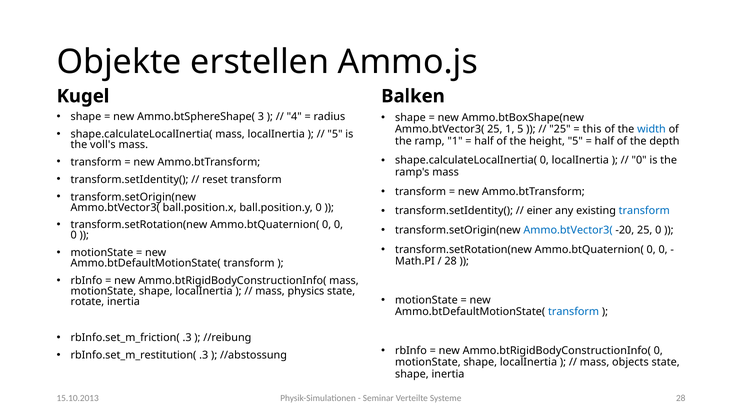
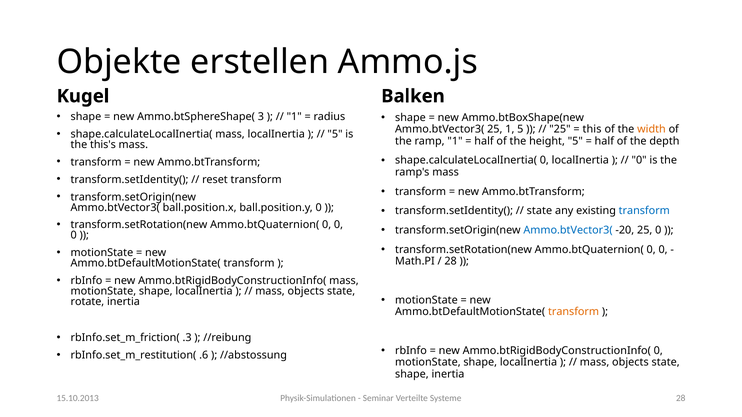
4 at (294, 117): 4 -> 1
width colour: blue -> orange
voll's: voll's -> this's
einer at (540, 211): einer -> state
physics at (306, 292): physics -> objects
transform at (574, 312) colour: blue -> orange
rbInfo.set_m_restitution( .3: .3 -> .6
